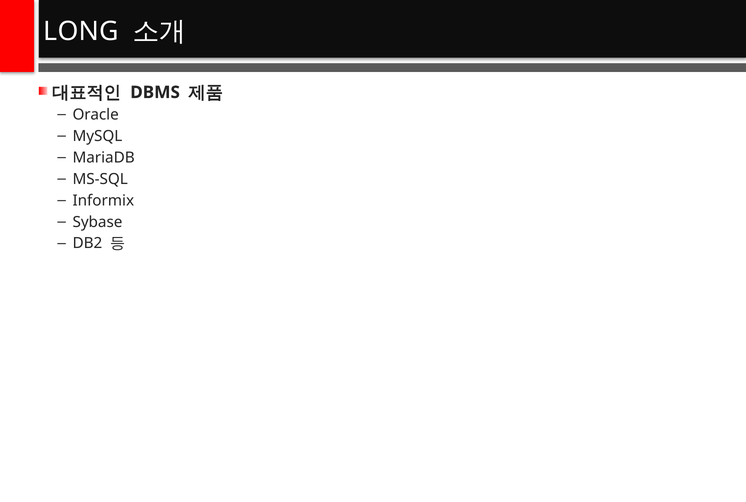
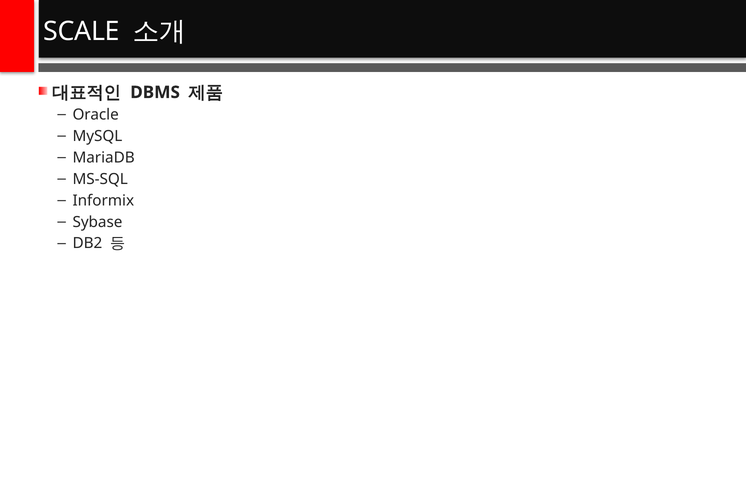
LONG: LONG -> SCALE
